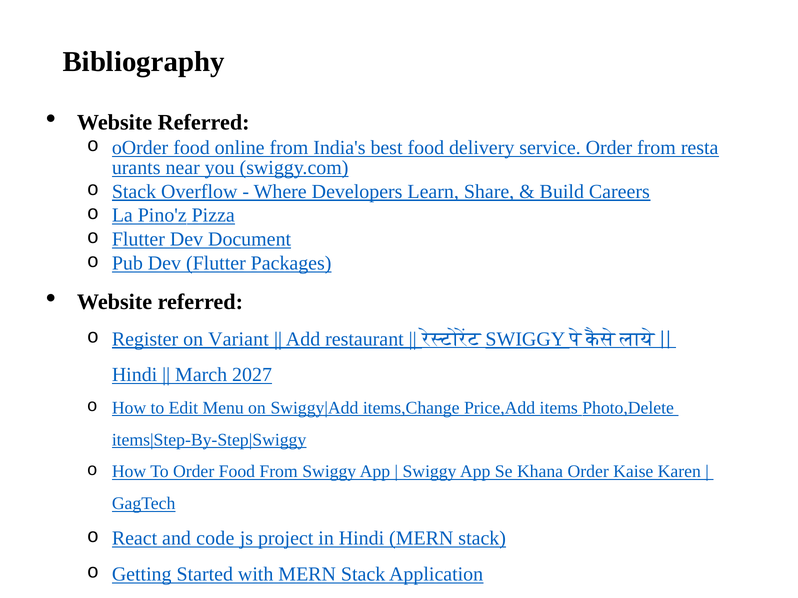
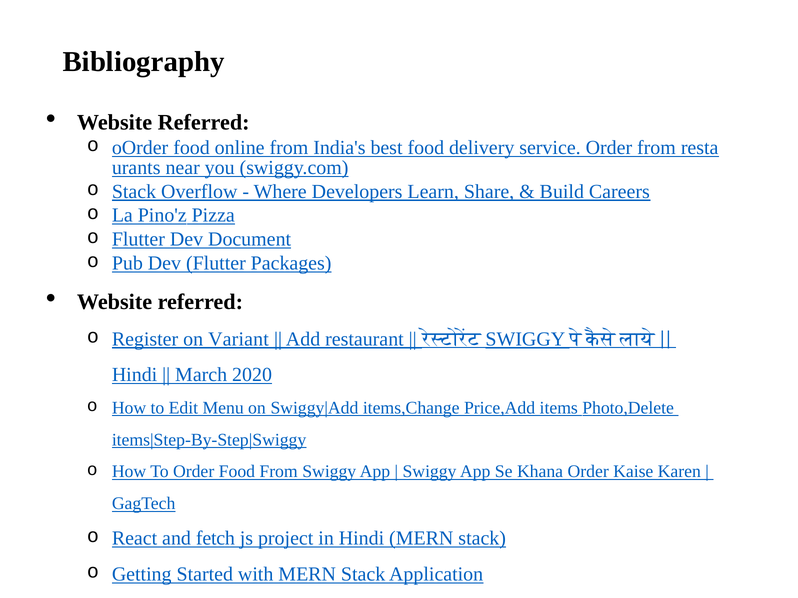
2027: 2027 -> 2020
code: code -> fetch
